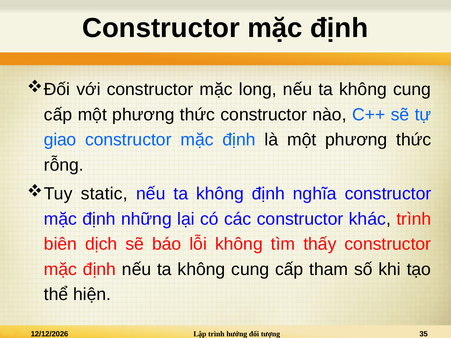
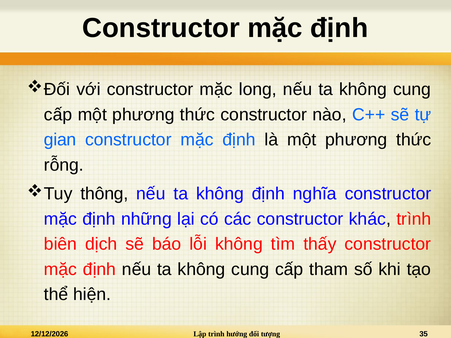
giao: giao -> gian
static: static -> thông
